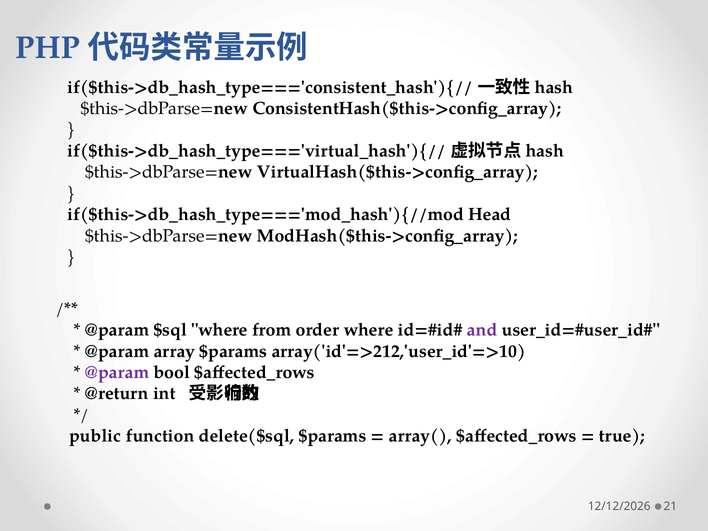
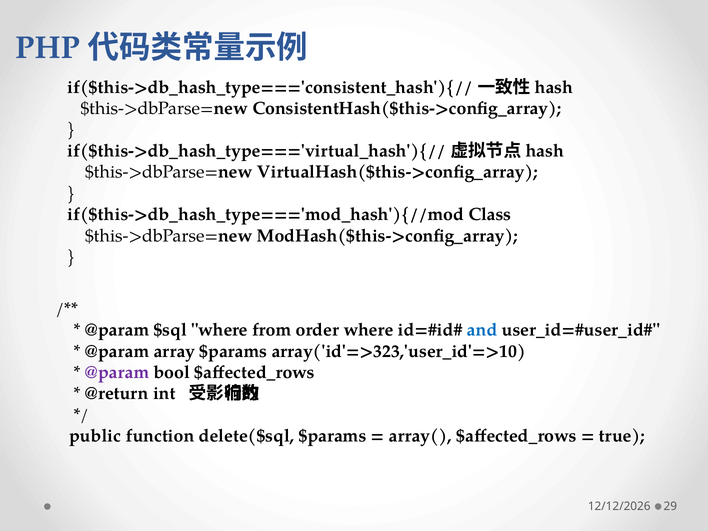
Head: Head -> Class
and colour: purple -> blue
array('id'=>212,'user_id'=>10: array('id'=>212,'user_id'=>10 -> array('id'=>323,'user_id'=>10
21: 21 -> 29
